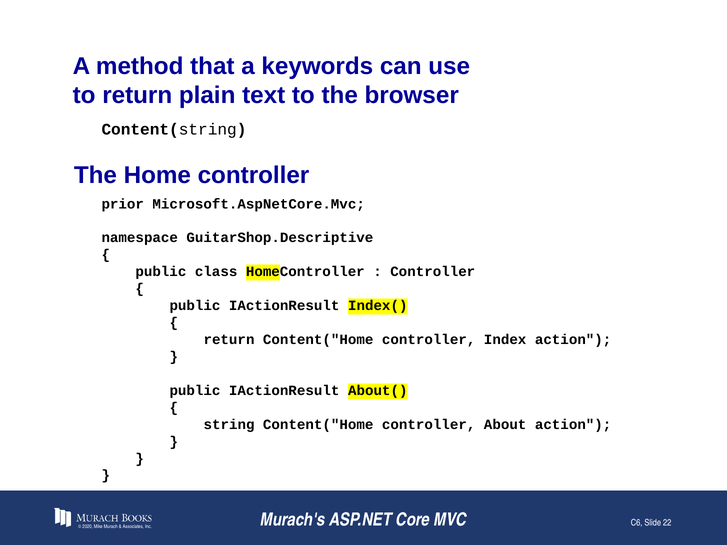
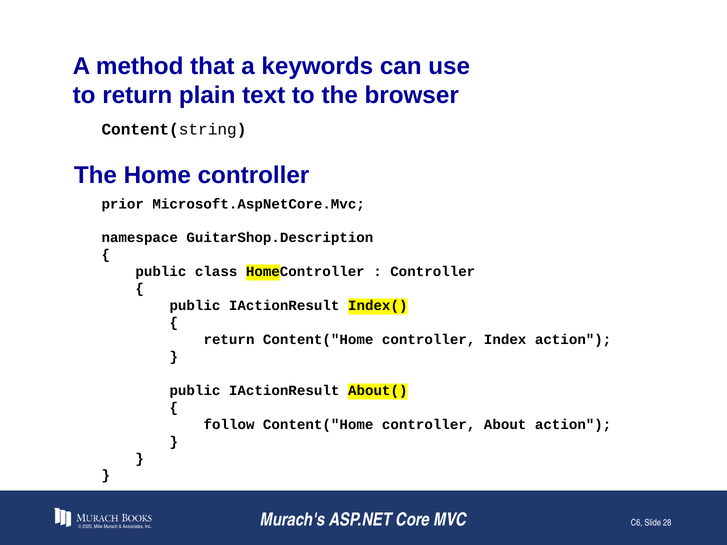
GuitarShop.Descriptive: GuitarShop.Descriptive -> GuitarShop.Description
string: string -> follow
22: 22 -> 28
